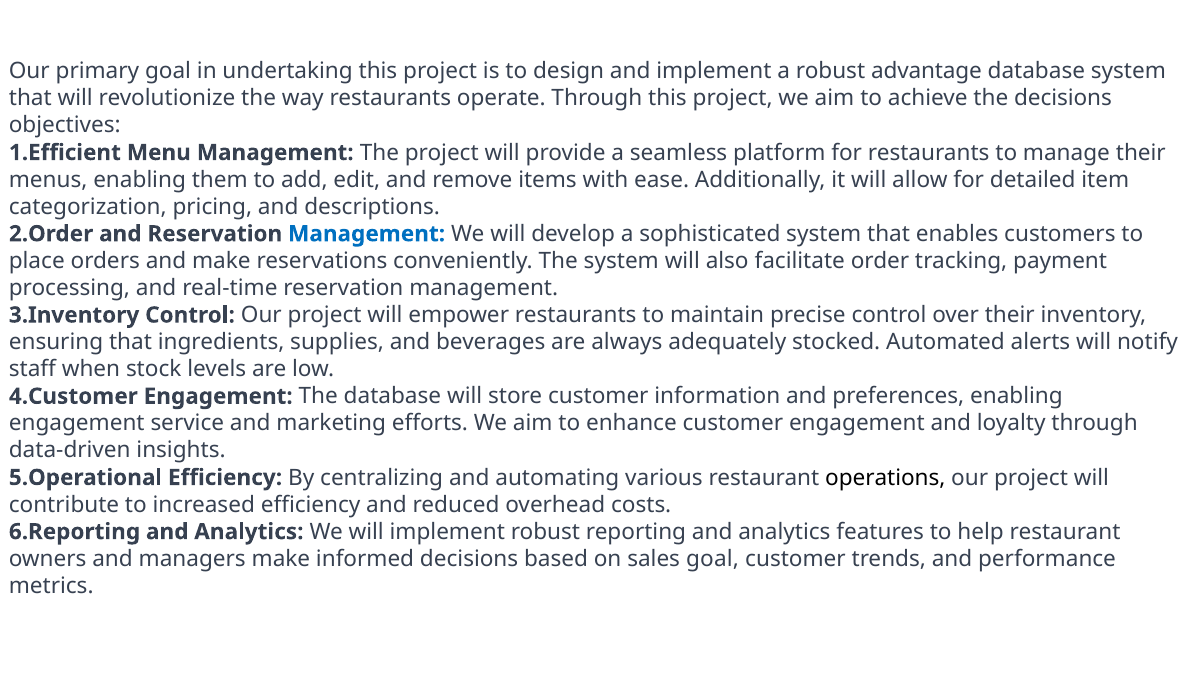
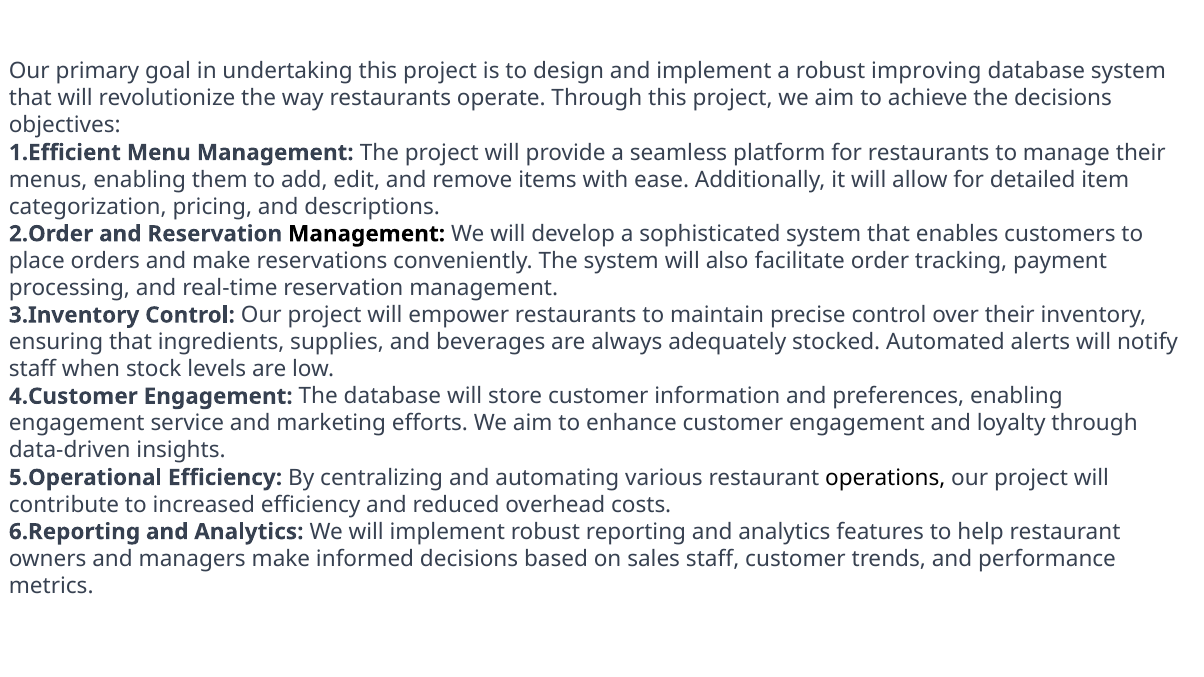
advantage: advantage -> improving
Management at (367, 234) colour: blue -> black
sales goal: goal -> staff
